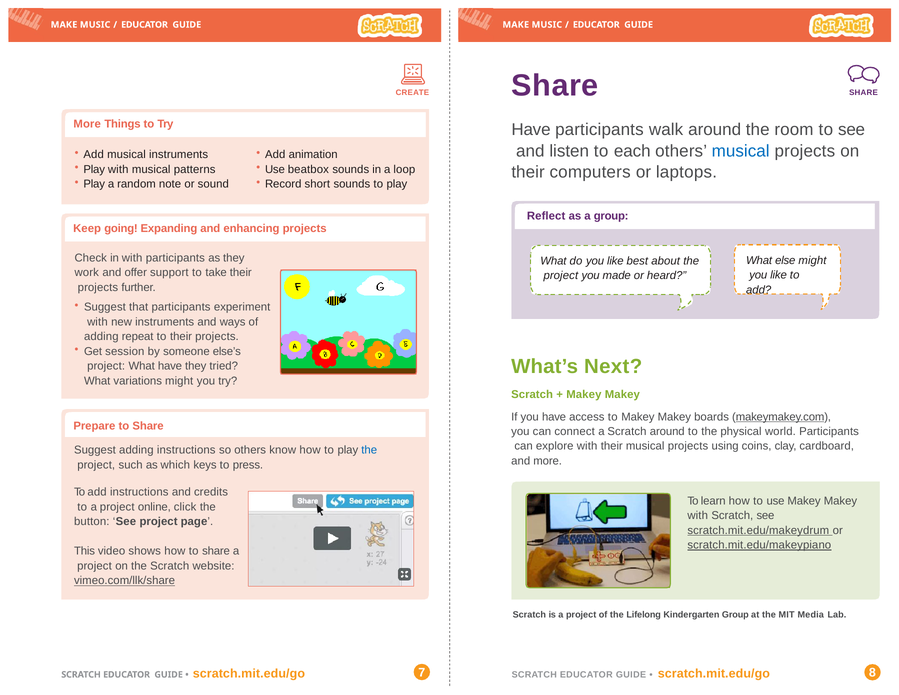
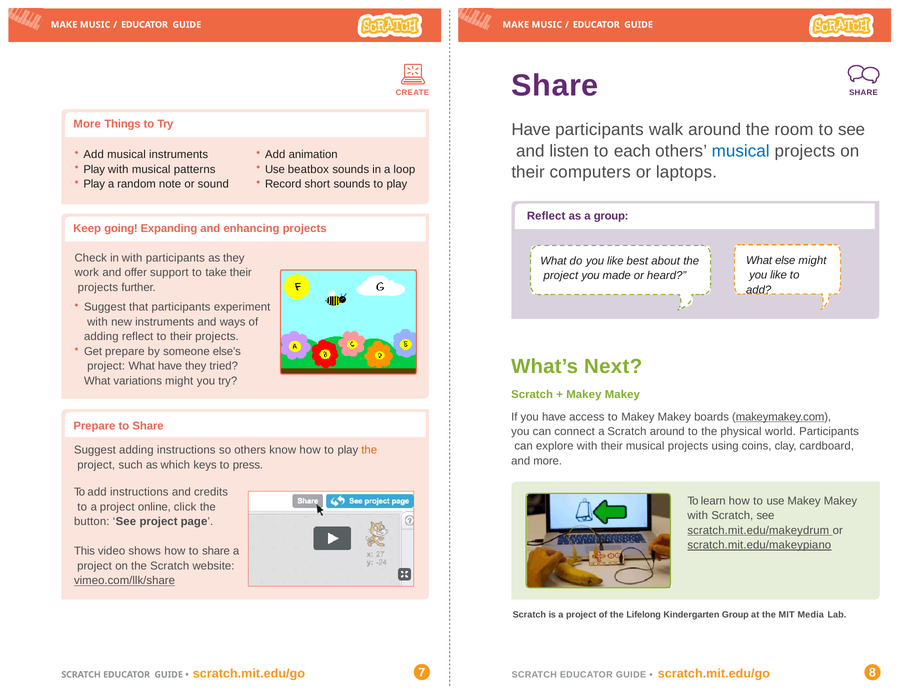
adding repeat: repeat -> reflect
Get session: session -> prepare
the at (369, 450) colour: blue -> orange
